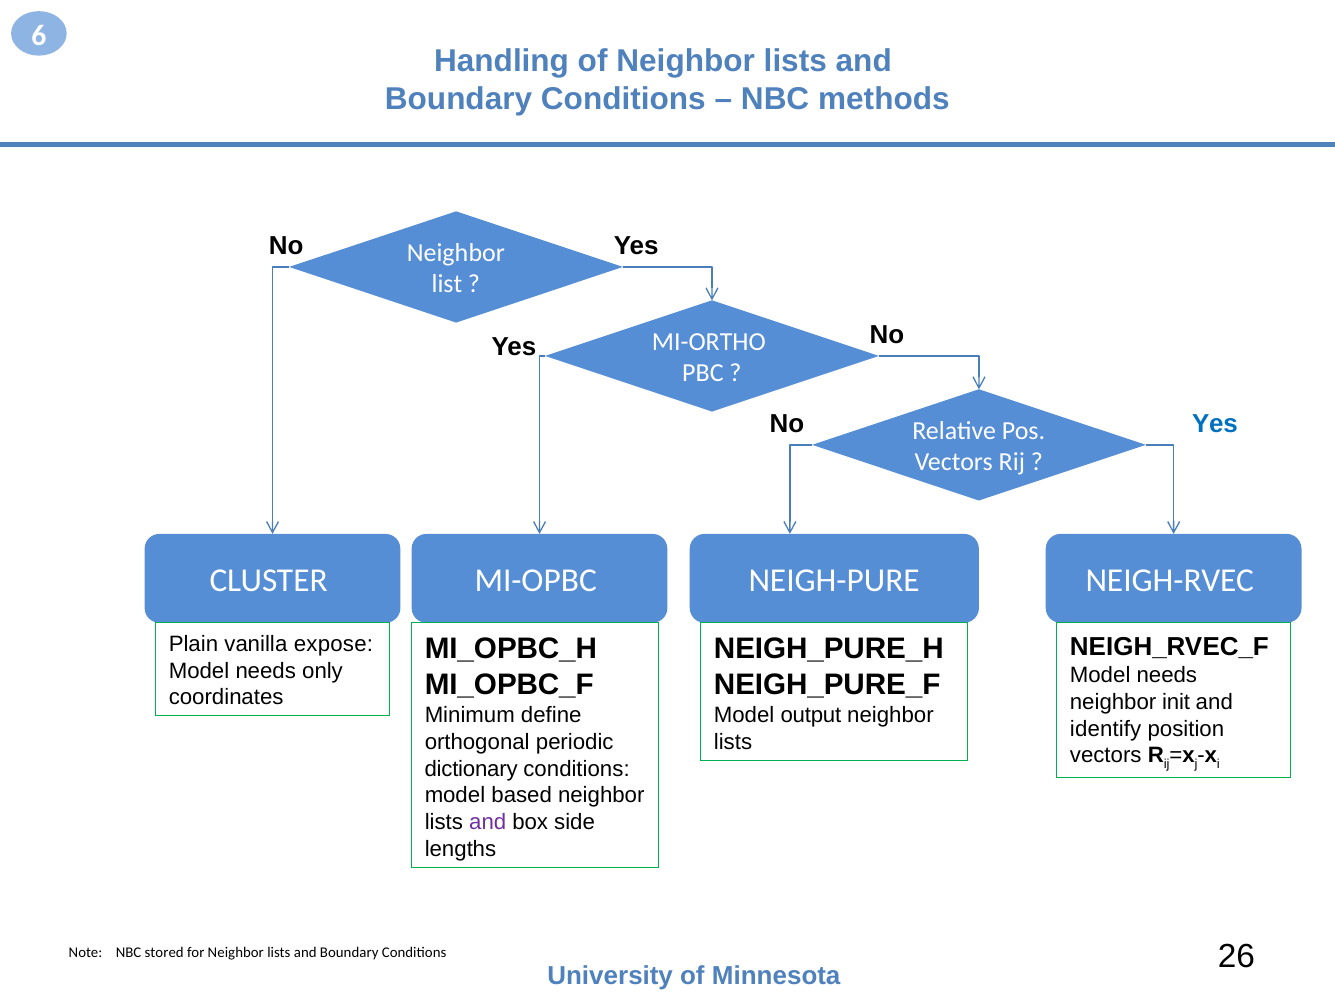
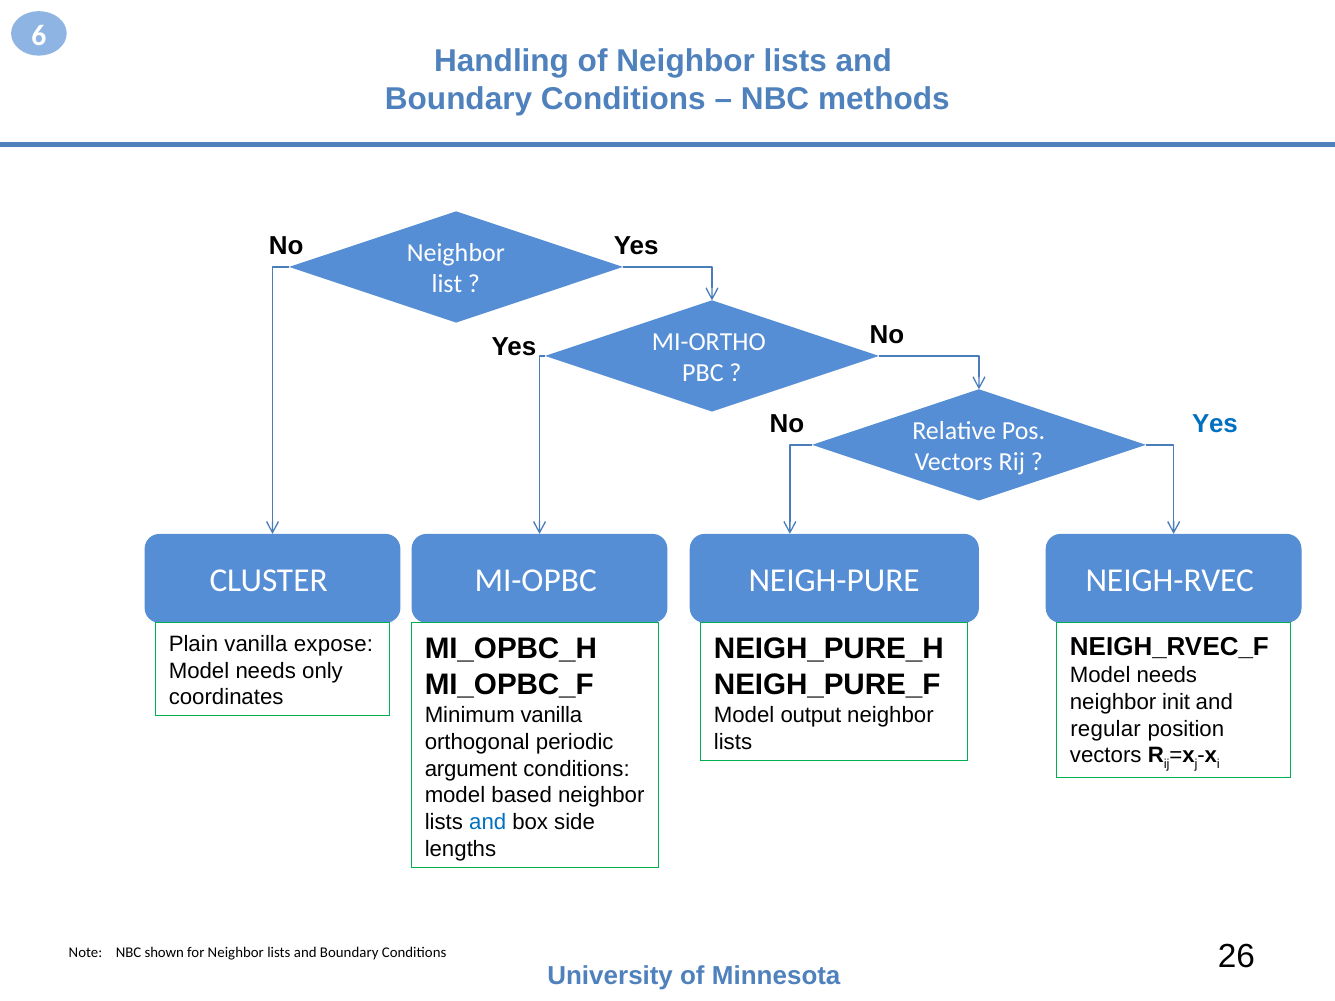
Minimum define: define -> vanilla
identify: identify -> regular
dictionary: dictionary -> argument
and at (488, 822) colour: purple -> blue
stored: stored -> shown
